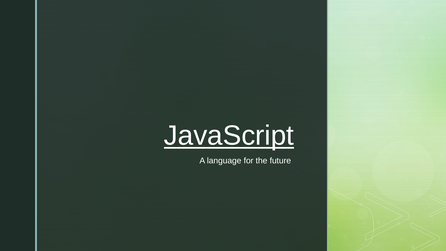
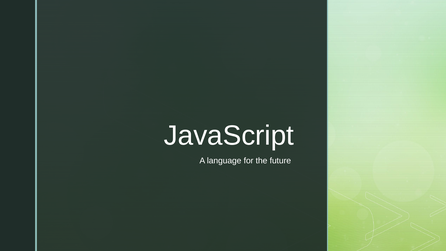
JavaScript underline: present -> none
